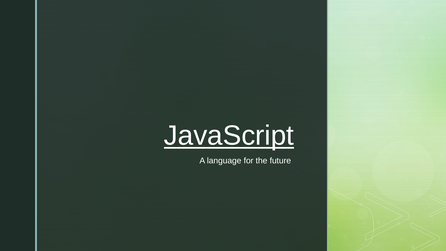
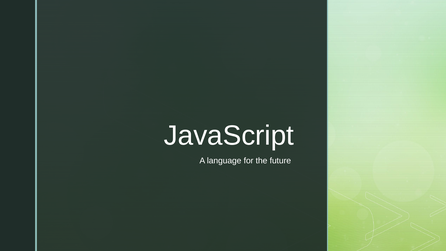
JavaScript underline: present -> none
